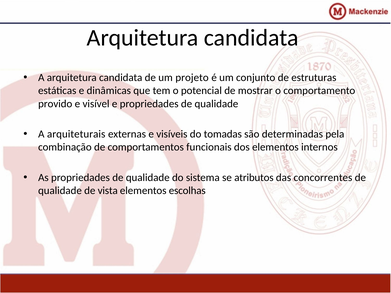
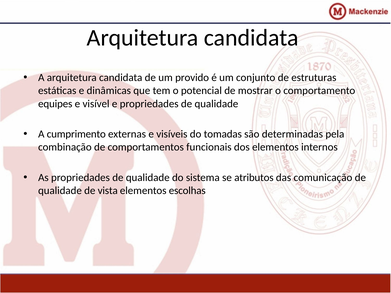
projeto: projeto -> provido
provido: provido -> equipes
arquiteturais: arquiteturais -> cumprimento
concorrentes: concorrentes -> comunicação
